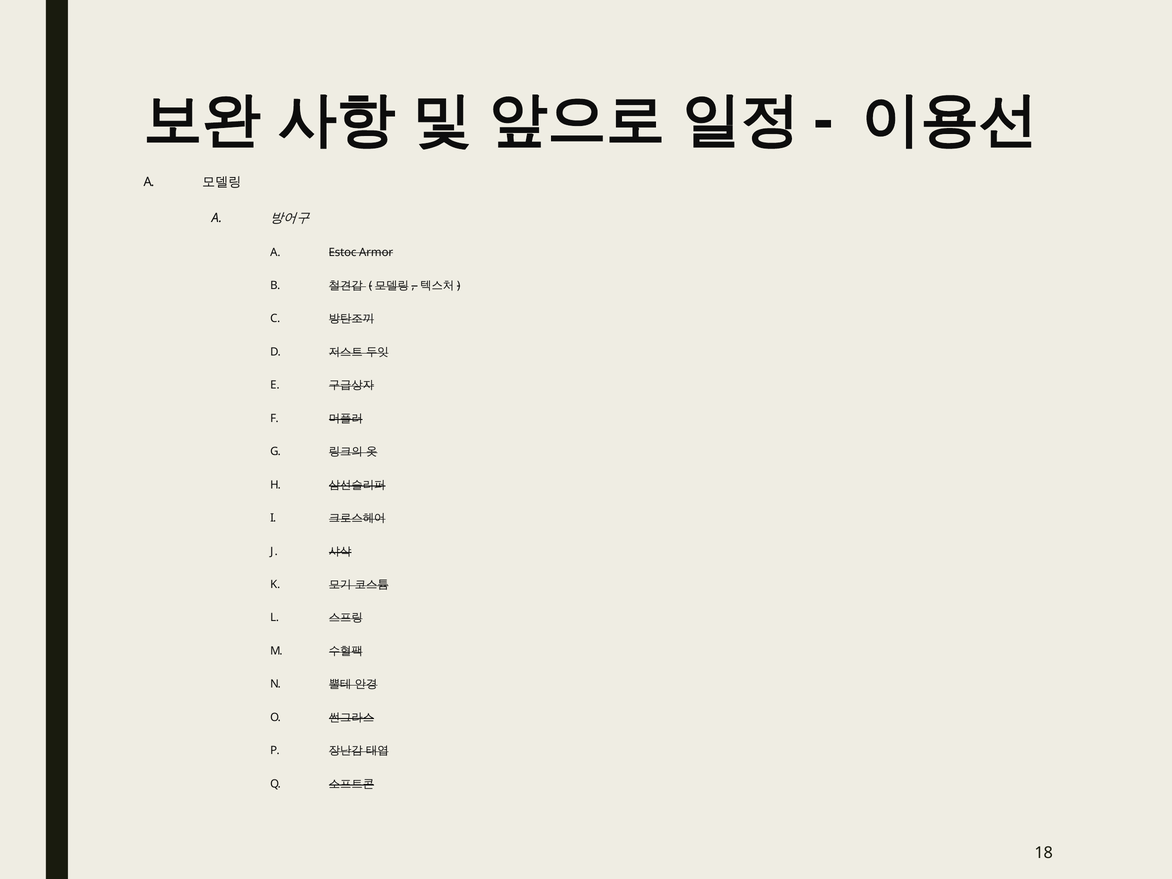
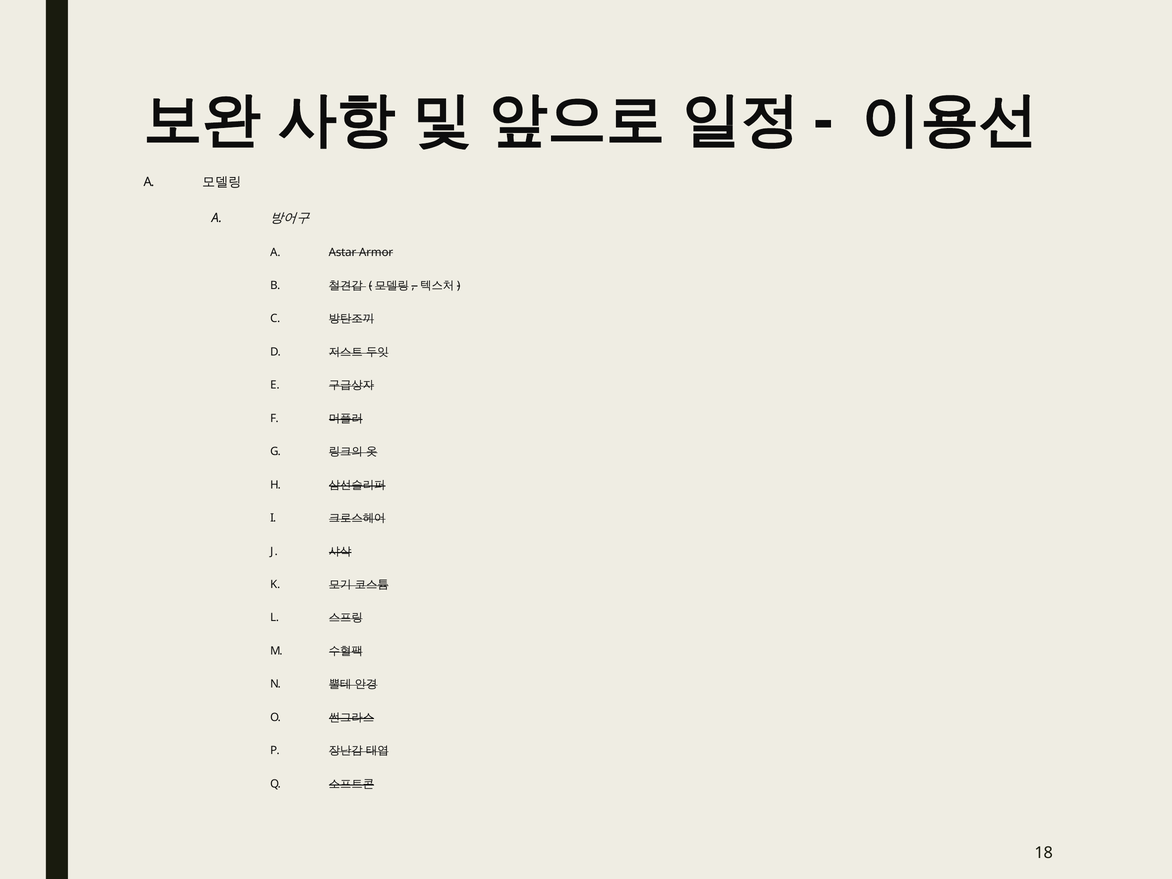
Estoc: Estoc -> Astar
